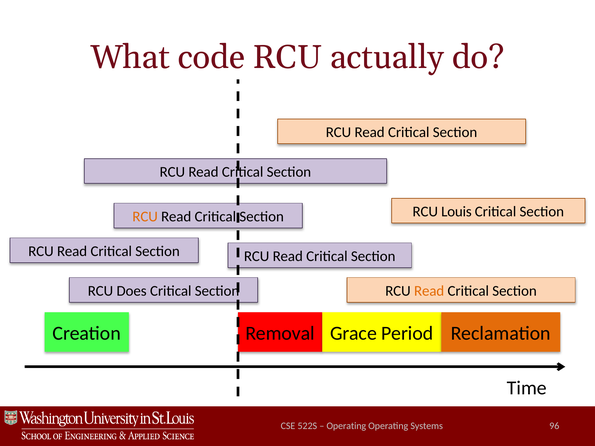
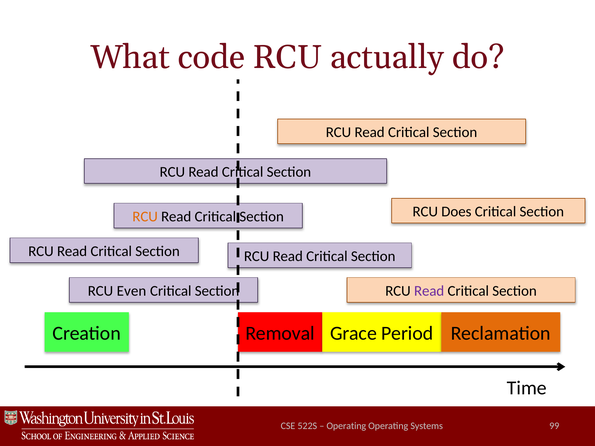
Louis: Louis -> Does
Does: Does -> Even
Read at (429, 291) colour: orange -> purple
96: 96 -> 99
